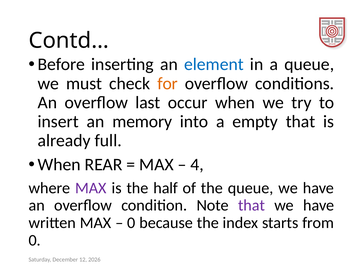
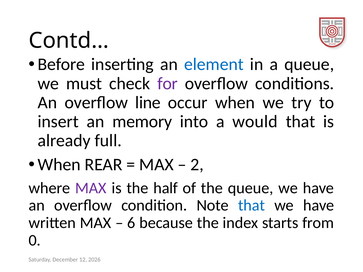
for colour: orange -> purple
last: last -> line
empty: empty -> would
4: 4 -> 2
that at (252, 206) colour: purple -> blue
0 at (131, 223): 0 -> 6
